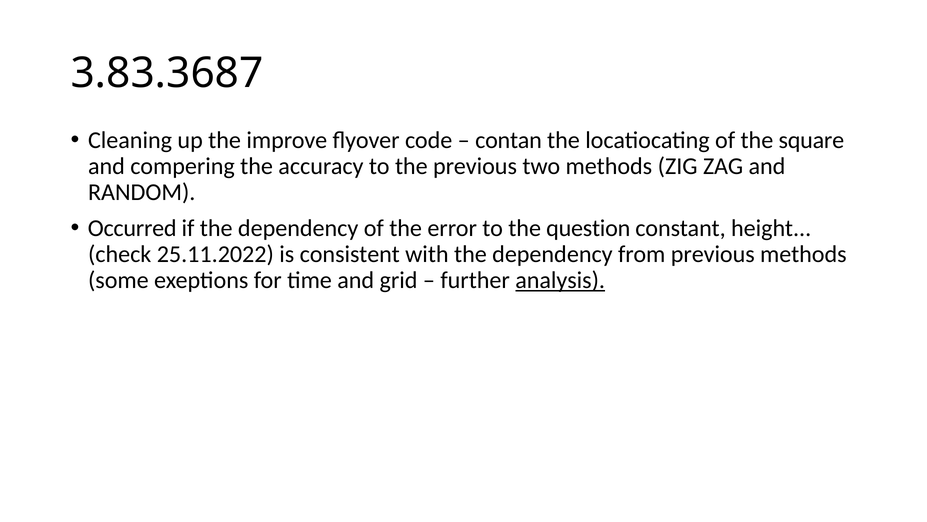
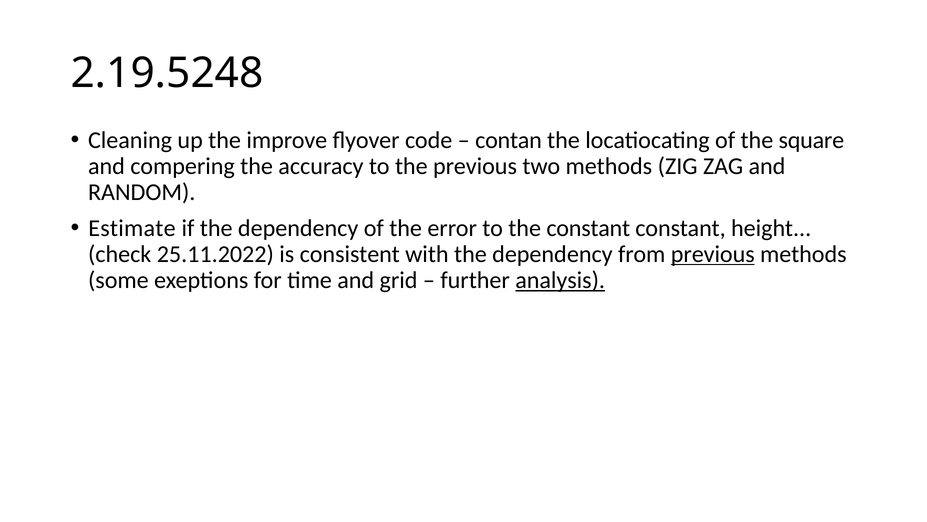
3.83.3687: 3.83.3687 -> 2.19.5248
Occurred: Occurred -> Estimate
the question: question -> constant
previous at (713, 254) underline: none -> present
